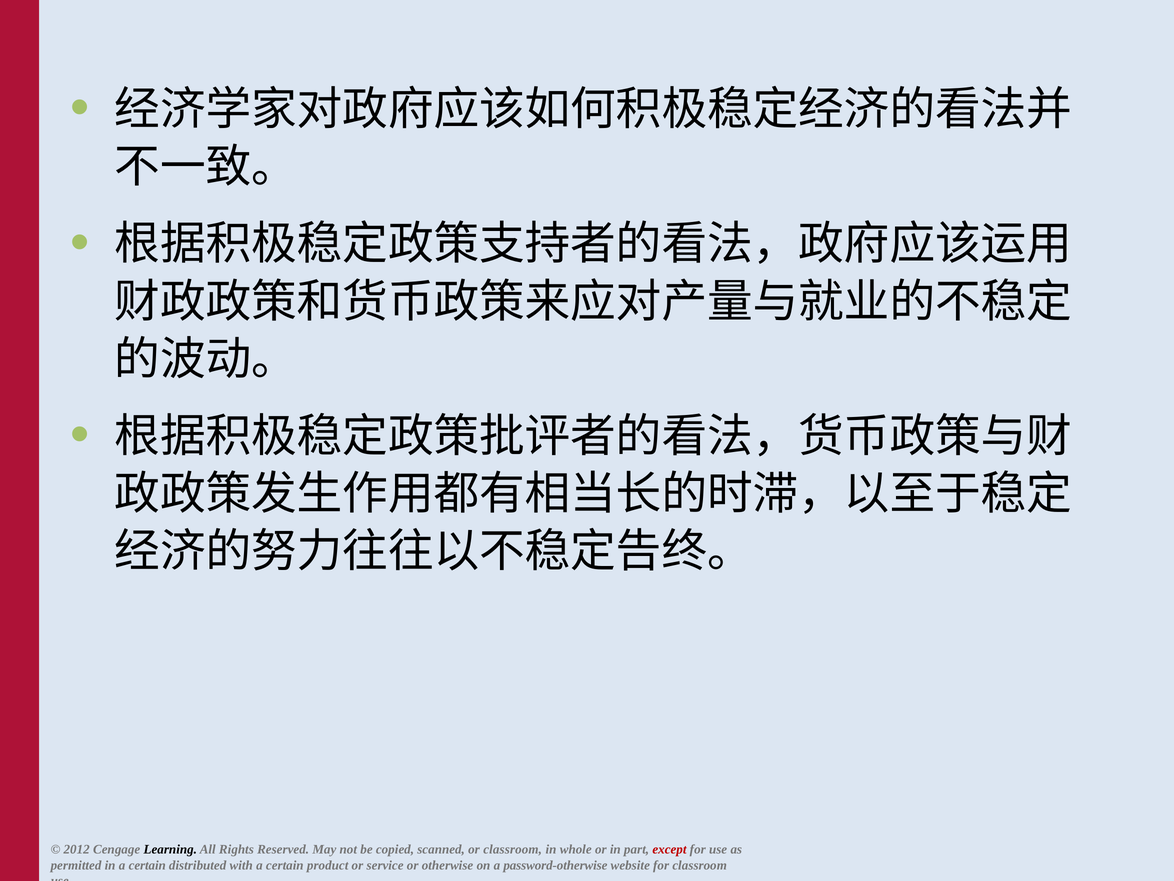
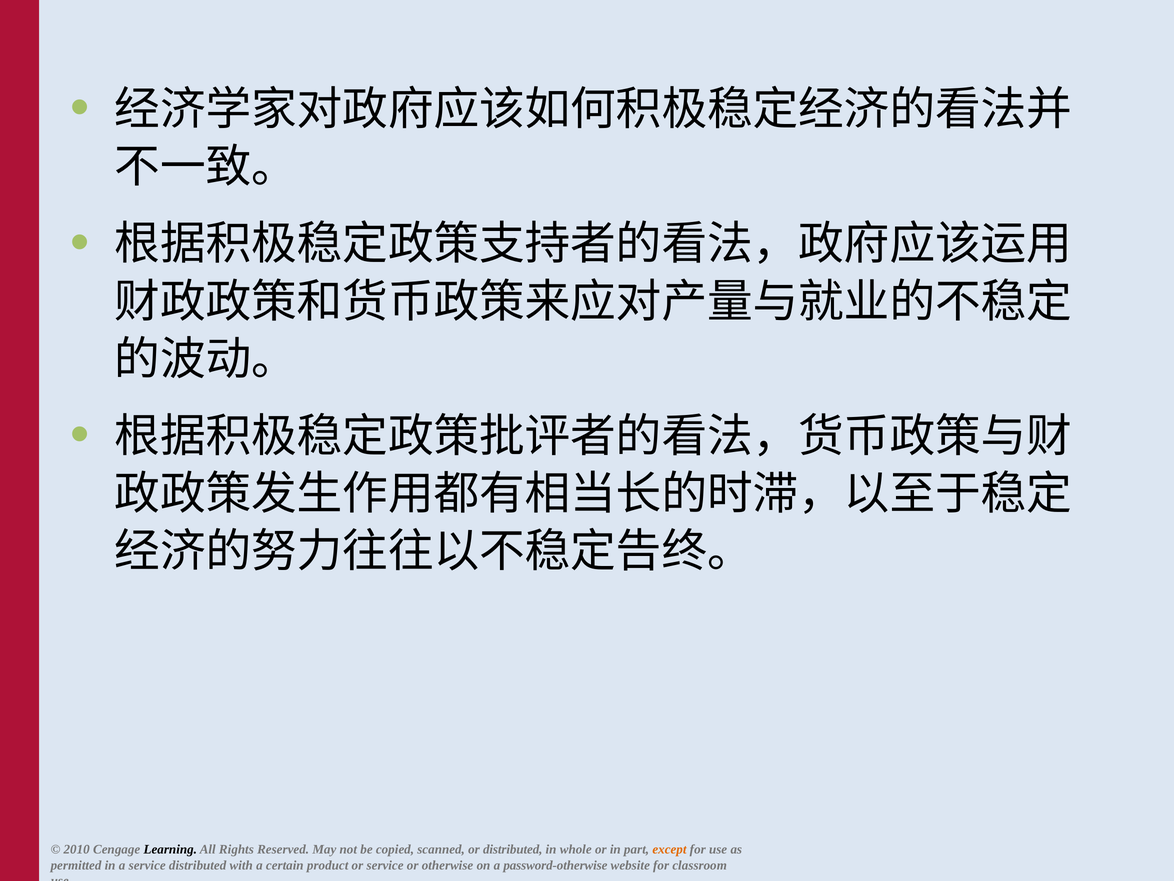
2012: 2012 -> 2010
or classroom: classroom -> distributed
except colour: red -> orange
in a certain: certain -> service
